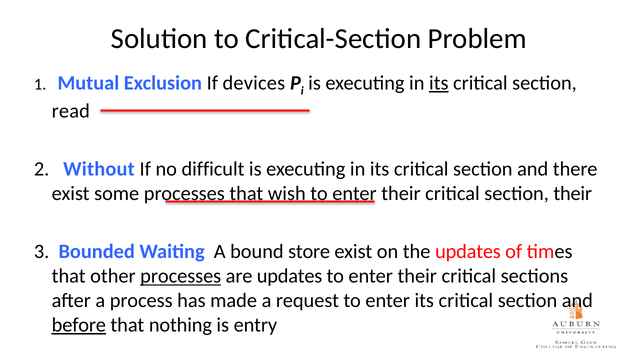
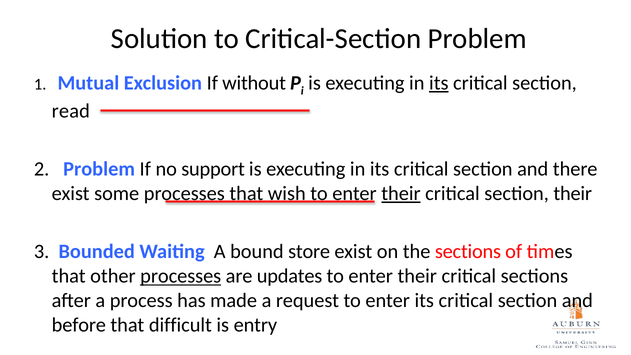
devices: devices -> without
2 Without: Without -> Problem
difficult: difficult -> support
their at (401, 193) underline: none -> present
the updates: updates -> sections
before underline: present -> none
nothing: nothing -> difficult
